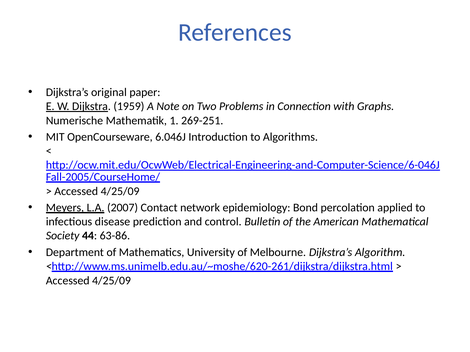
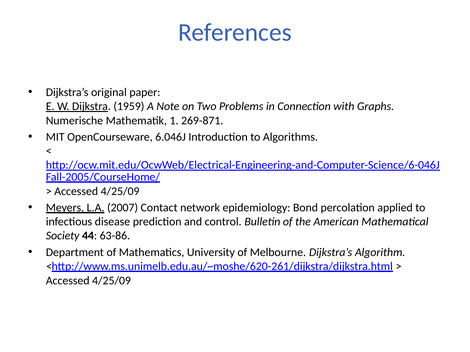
269-251: 269-251 -> 269-871
